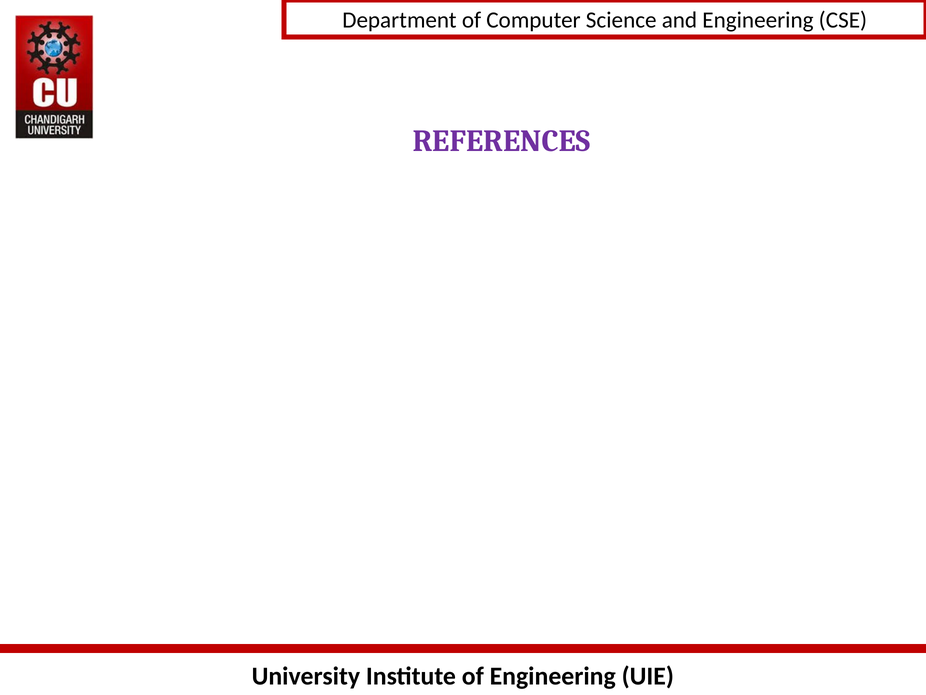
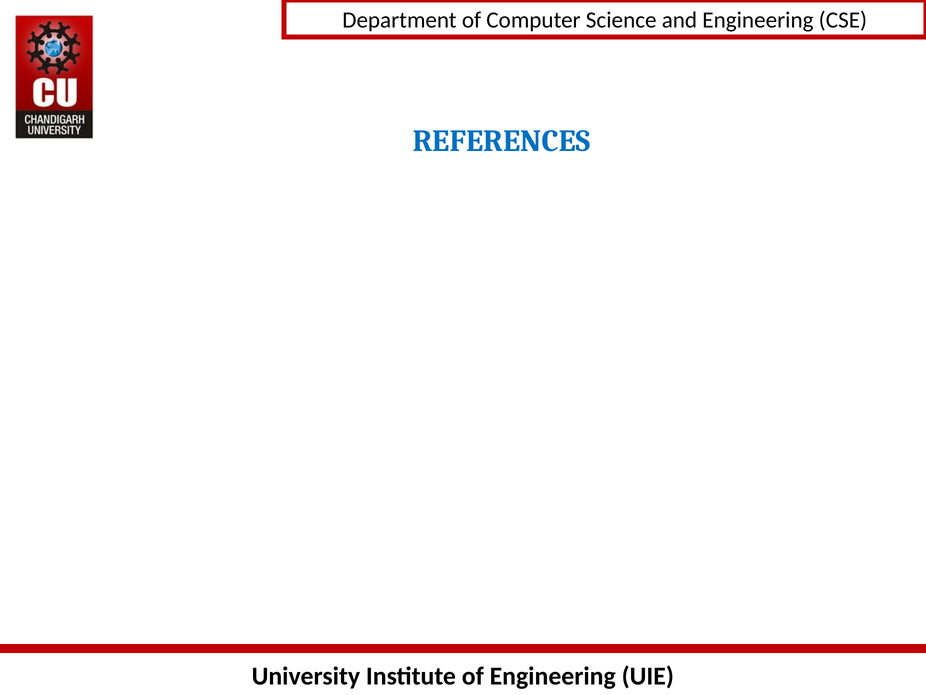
REFERENCES colour: purple -> blue
